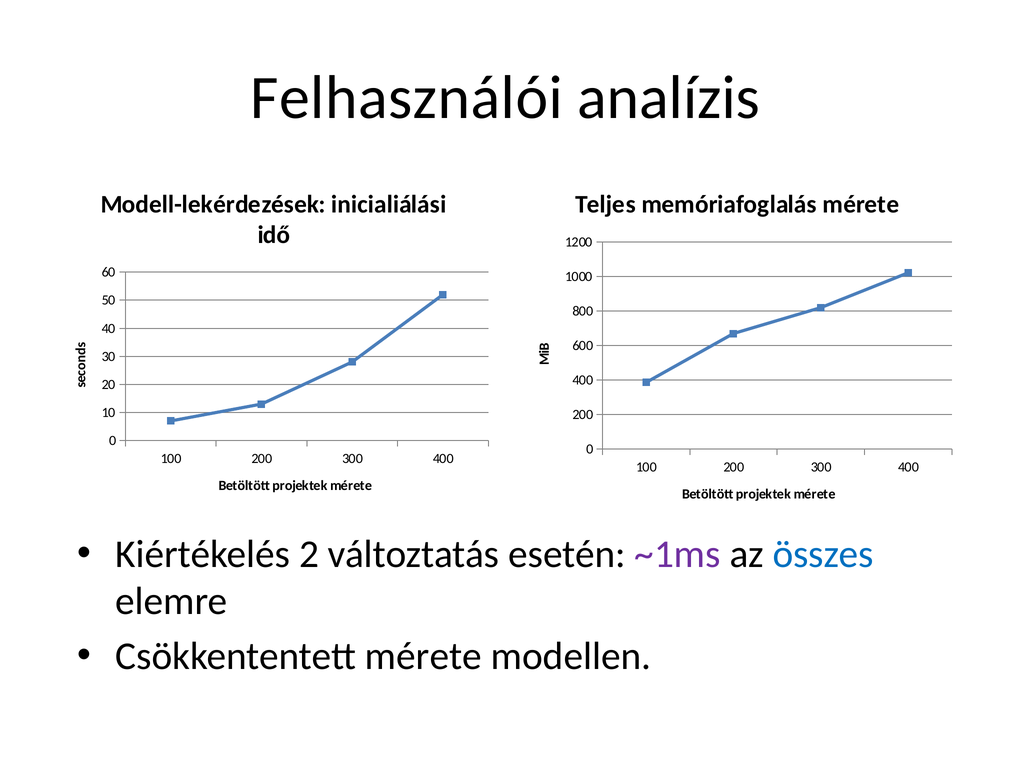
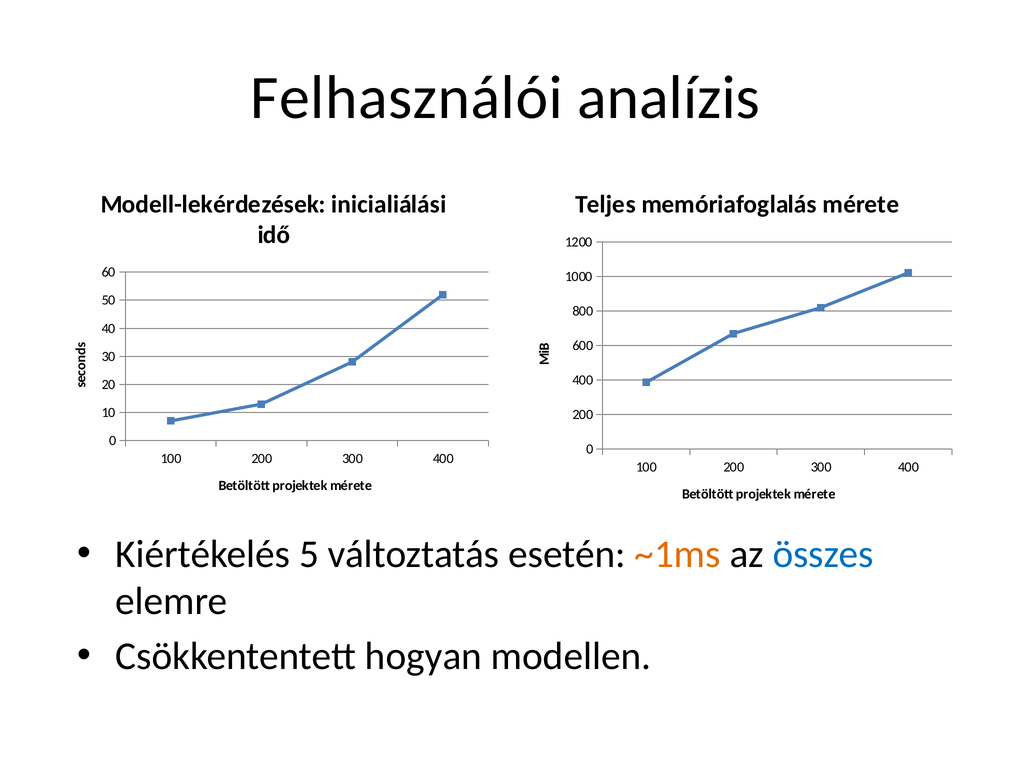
2: 2 -> 5
~1ms colour: purple -> orange
Csökkententett mérete: mérete -> hogyan
